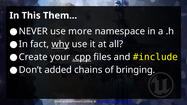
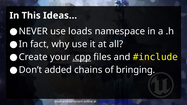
Them: Them -> Ideas
more: more -> loads
why underline: present -> none
